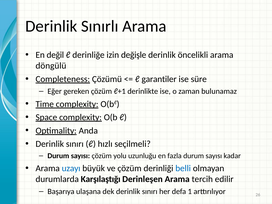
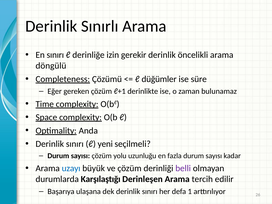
En değil: değil -> sınırı
değişle: değişle -> gerekir
garantiler: garantiler -> düğümler
hızlı: hızlı -> yeni
belli colour: blue -> purple
